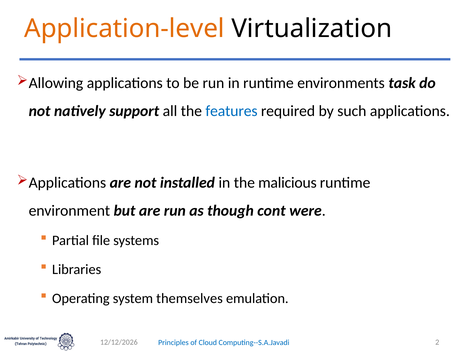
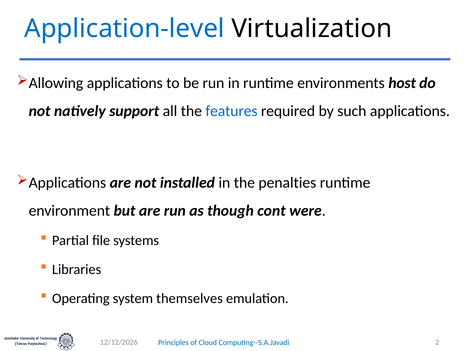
Application-level colour: orange -> blue
task: task -> host
malicious: malicious -> penalties
